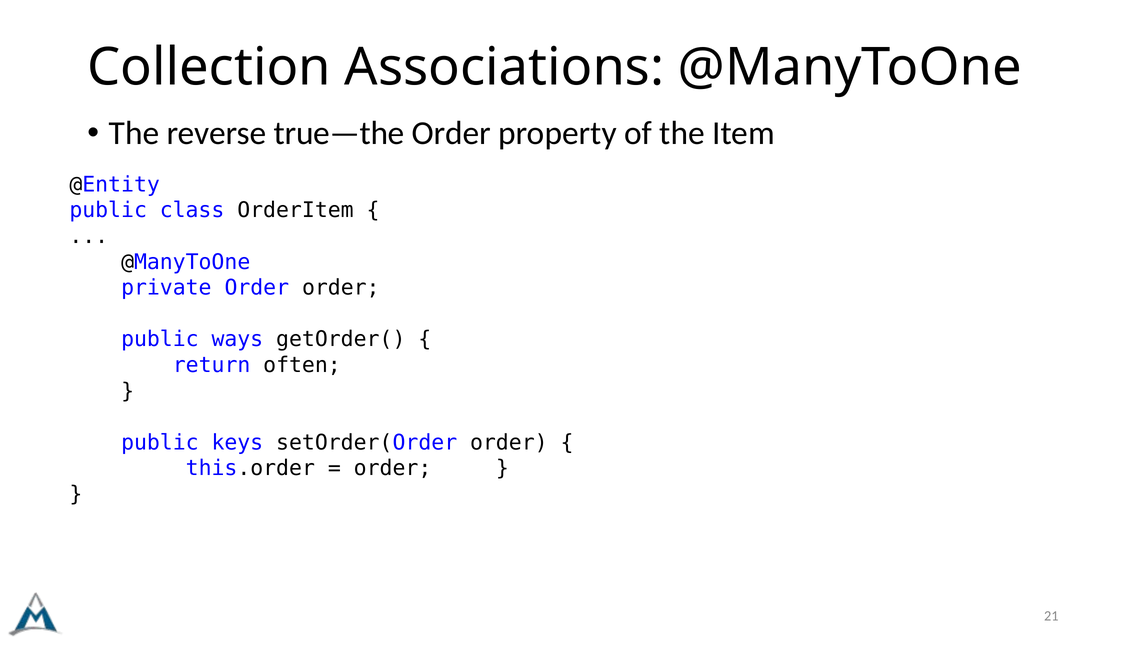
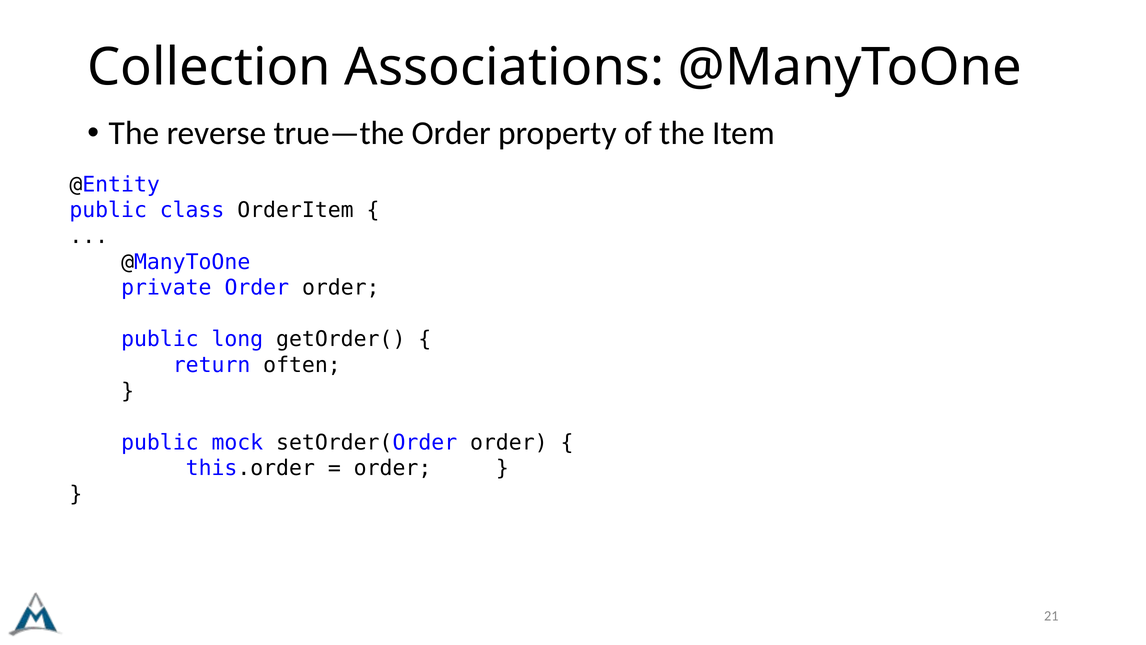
ways: ways -> long
keys: keys -> mock
